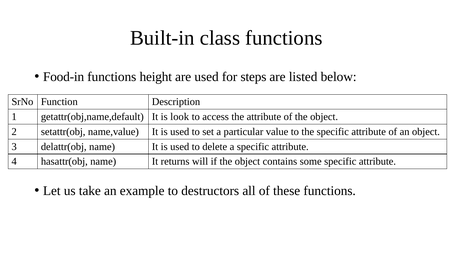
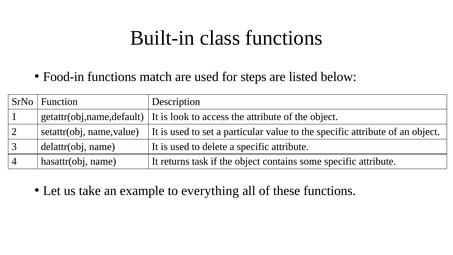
height: height -> match
will: will -> task
destructors: destructors -> everything
